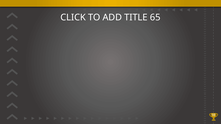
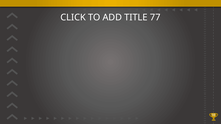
65: 65 -> 77
